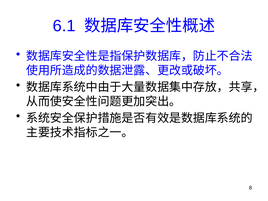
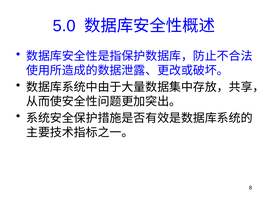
6.1: 6.1 -> 5.0
